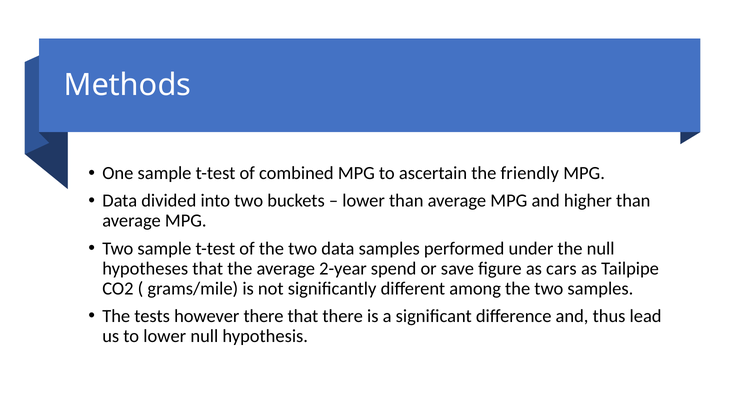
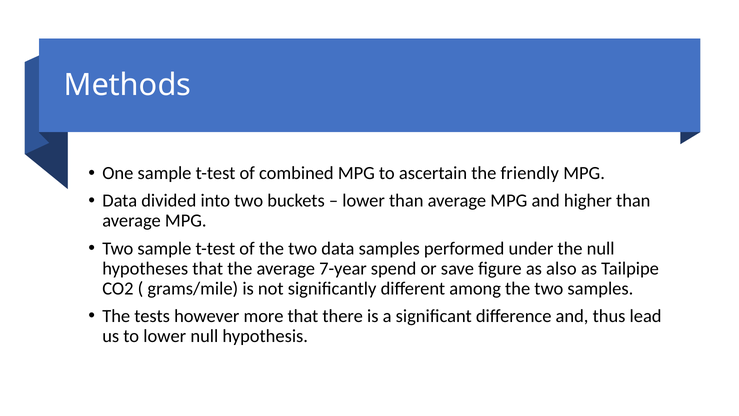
2-year: 2-year -> 7-year
cars: cars -> also
however there: there -> more
